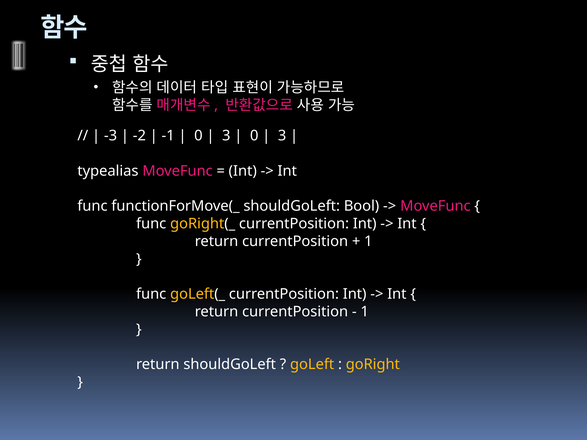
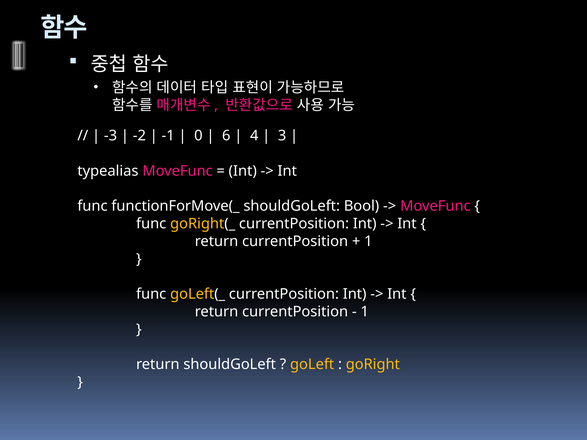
3 at (226, 136): 3 -> 6
0 at (254, 136): 0 -> 4
